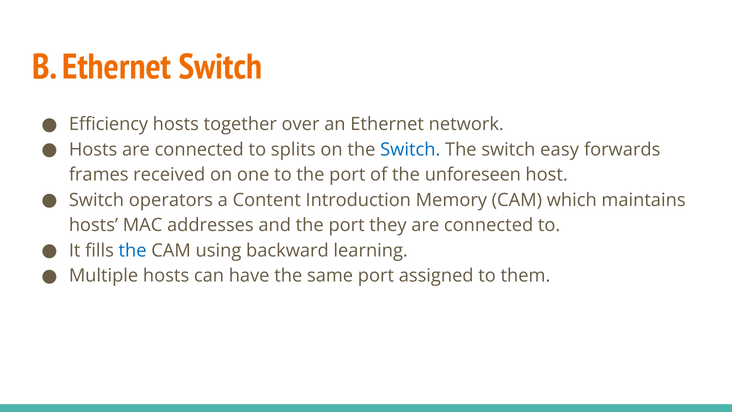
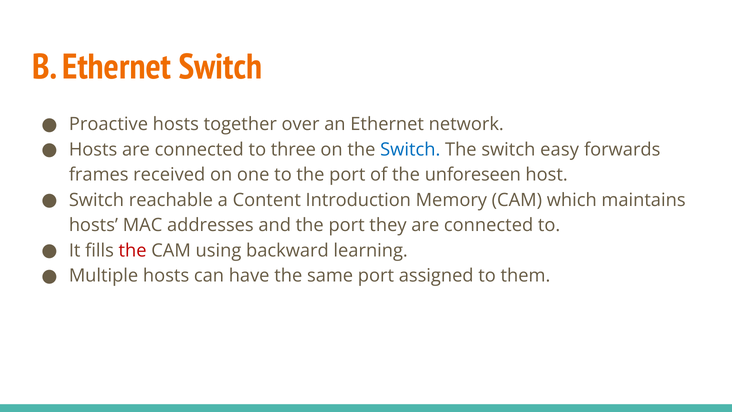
Efficiency: Efficiency -> Proactive
splits: splits -> three
operators: operators -> reachable
the at (133, 250) colour: blue -> red
